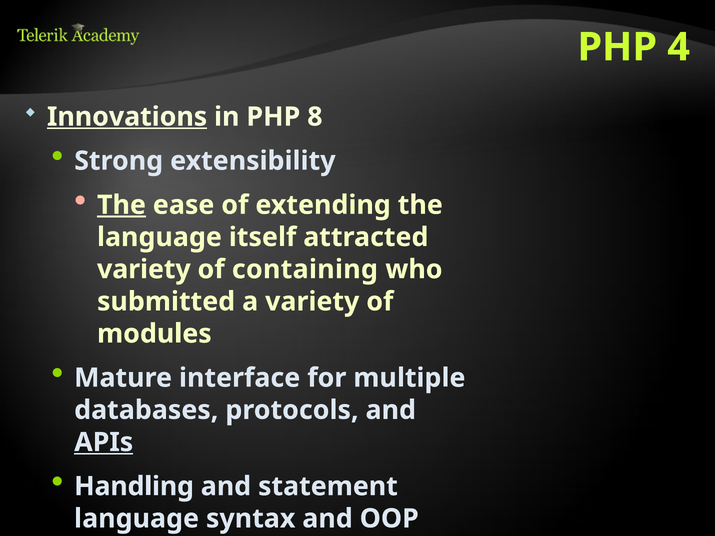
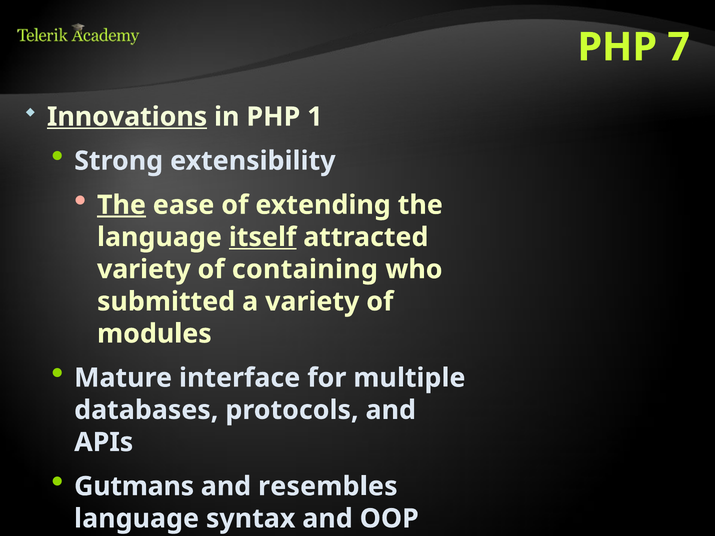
4: 4 -> 7
8: 8 -> 1
itself underline: none -> present
APIs underline: present -> none
Handling: Handling -> Gutmans
statement: statement -> resembles
